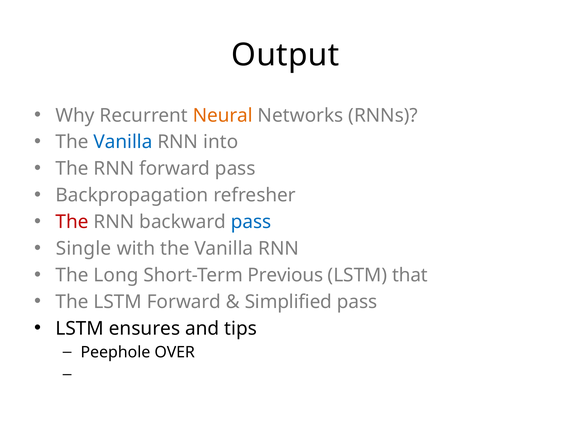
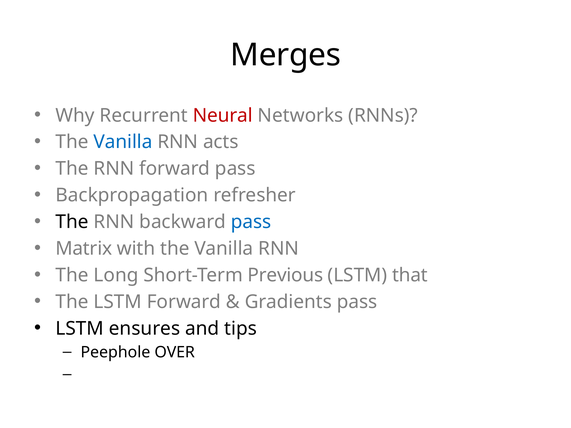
Output: Output -> Merges
Neural colour: orange -> red
into: into -> acts
The at (72, 222) colour: red -> black
Single: Single -> Matrix
Simplified: Simplified -> Gradients
